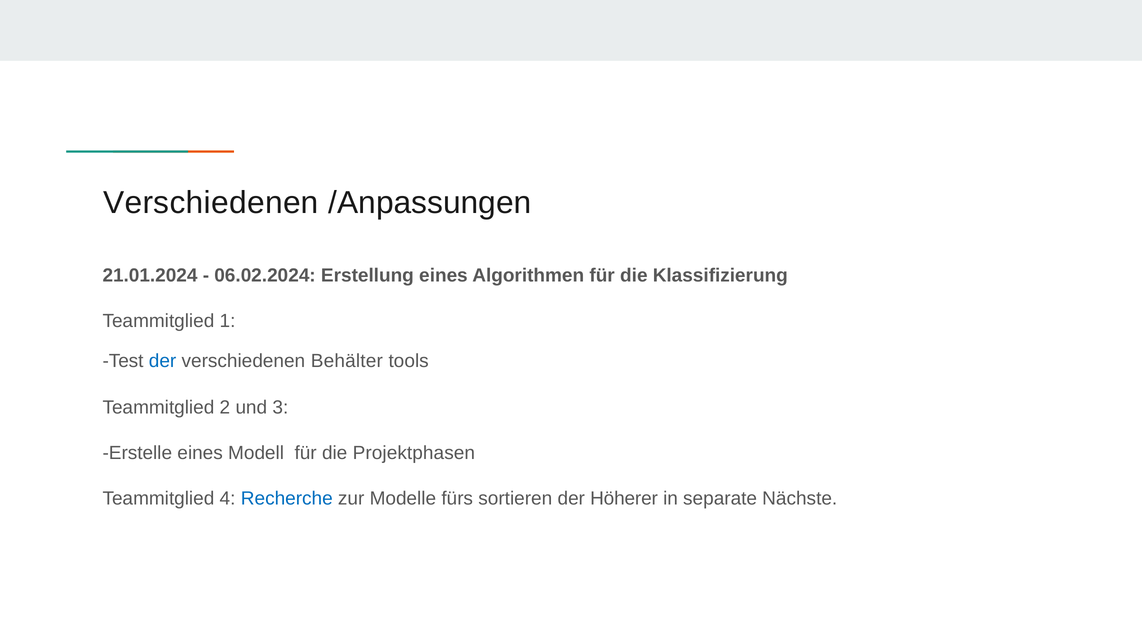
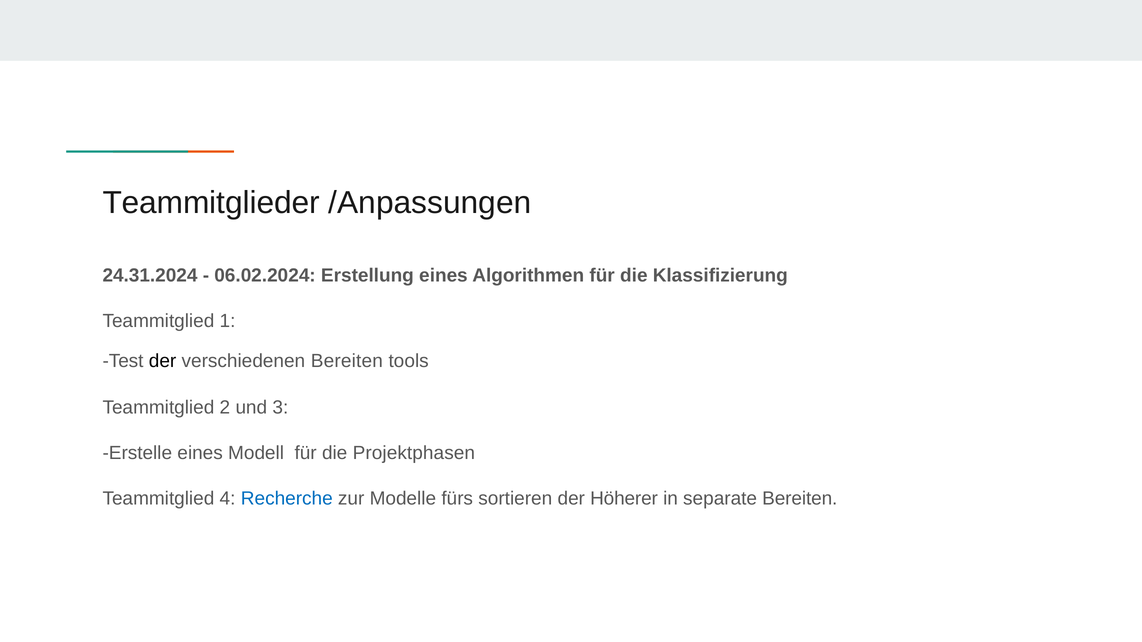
Verschiedenen at (211, 203): Verschiedenen -> Teammitglieder
21.01.2024: 21.01.2024 -> 24.31.2024
der at (163, 361) colour: blue -> black
verschiedenen Behälter: Behälter -> Bereiten
separate Nächste: Nächste -> Bereiten
